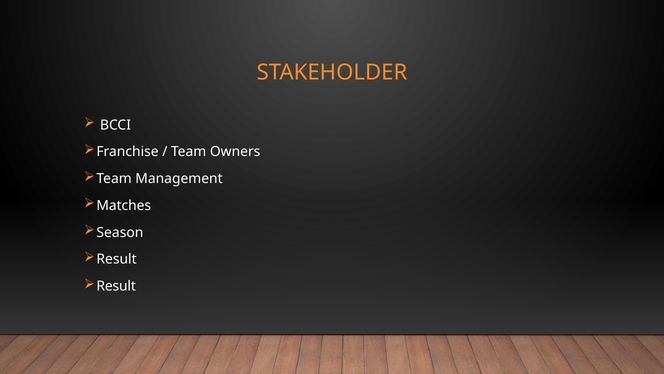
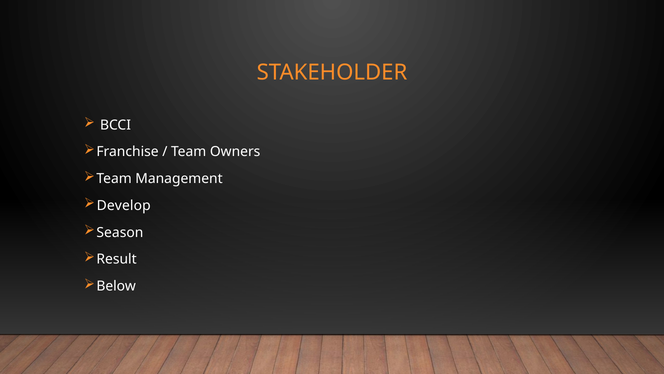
Matches: Matches -> Develop
Result at (116, 286): Result -> Below
